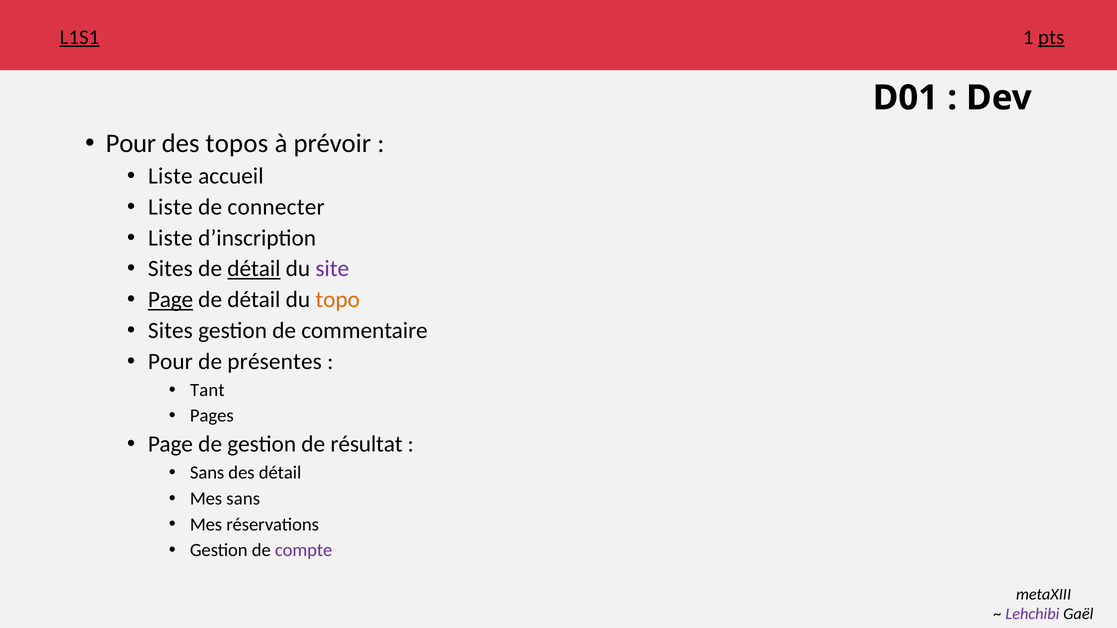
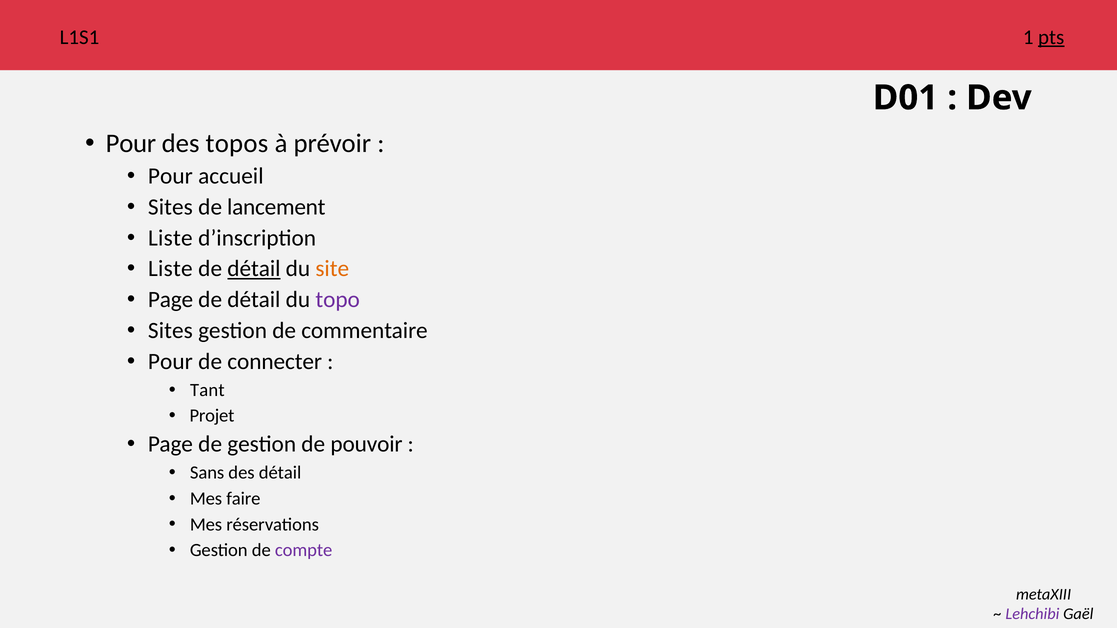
L1S1 underline: present -> none
Liste at (170, 176): Liste -> Pour
Liste at (170, 207): Liste -> Sites
connecter: connecter -> lancement
Sites at (170, 269): Sites -> Liste
site colour: purple -> orange
Page at (171, 300) underline: present -> none
topo colour: orange -> purple
présentes: présentes -> connecter
Pages: Pages -> Projet
résultat: résultat -> pouvoir
Mes sans: sans -> faire
